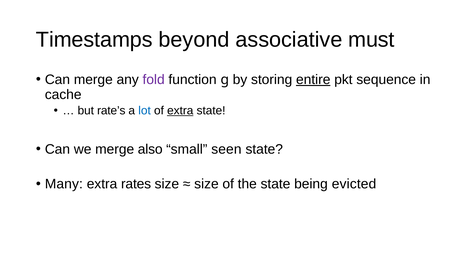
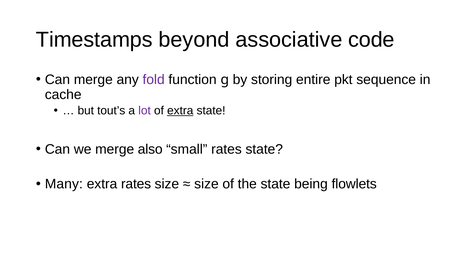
must: must -> code
entire underline: present -> none
rate’s: rate’s -> tout’s
lot colour: blue -> purple
small seen: seen -> rates
evicted: evicted -> flowlets
